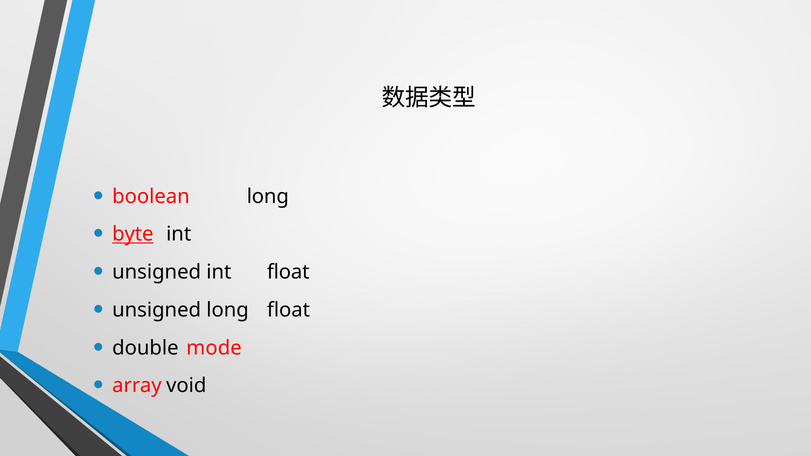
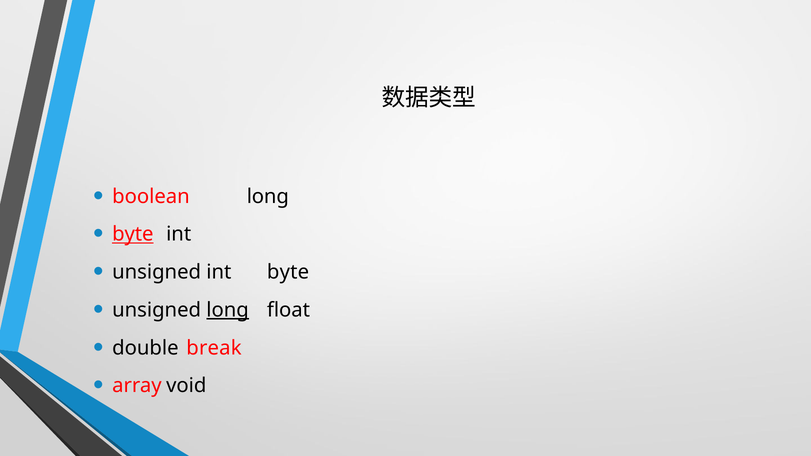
int float: float -> byte
long at (228, 310) underline: none -> present
mode: mode -> break
